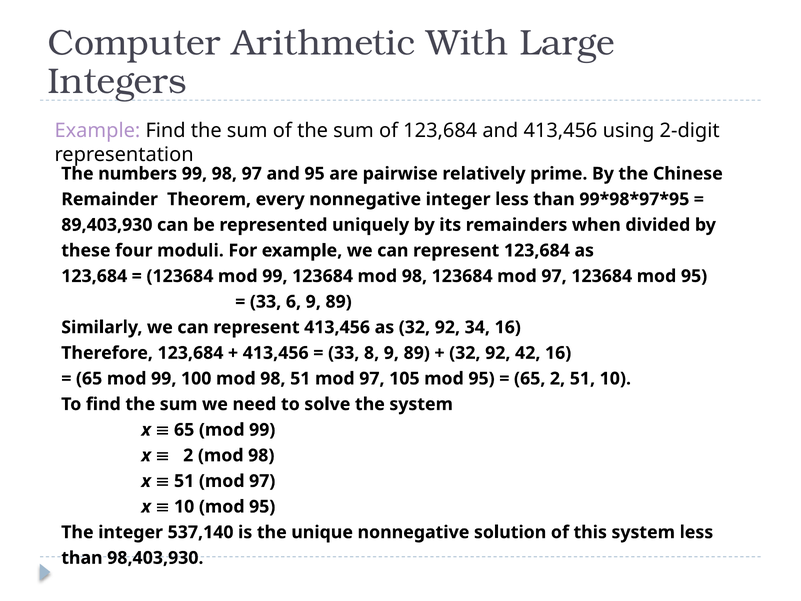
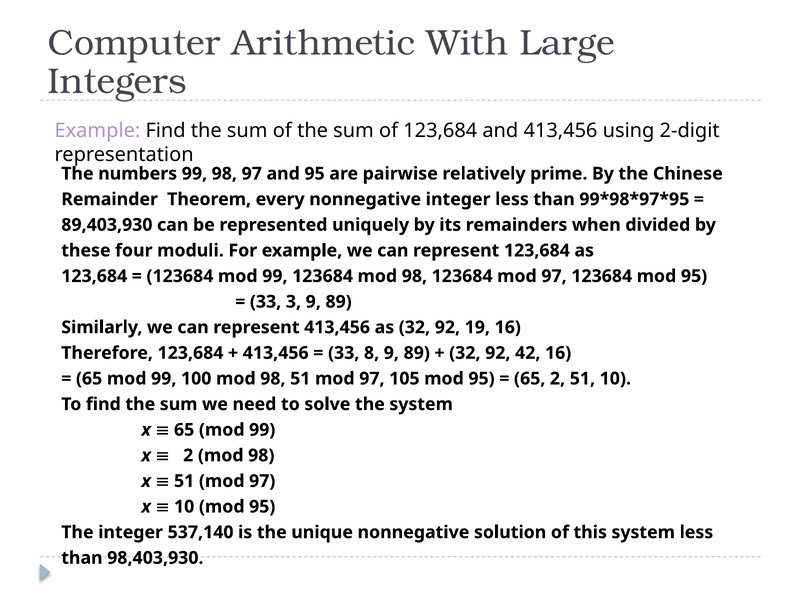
6: 6 -> 3
34: 34 -> 19
